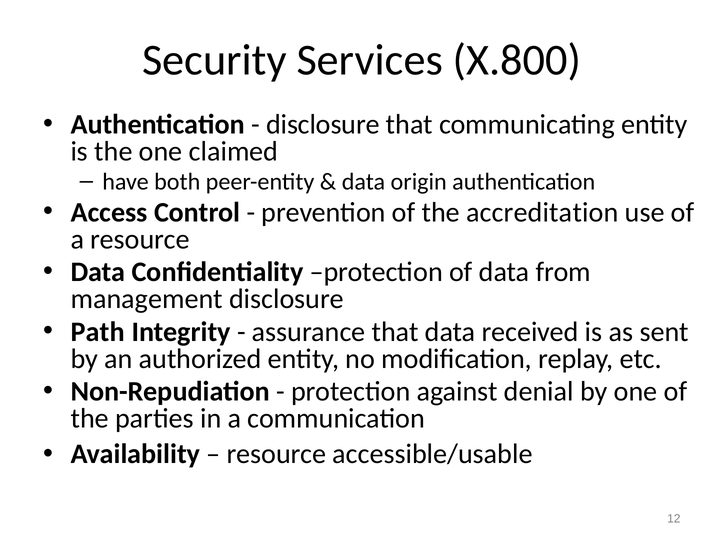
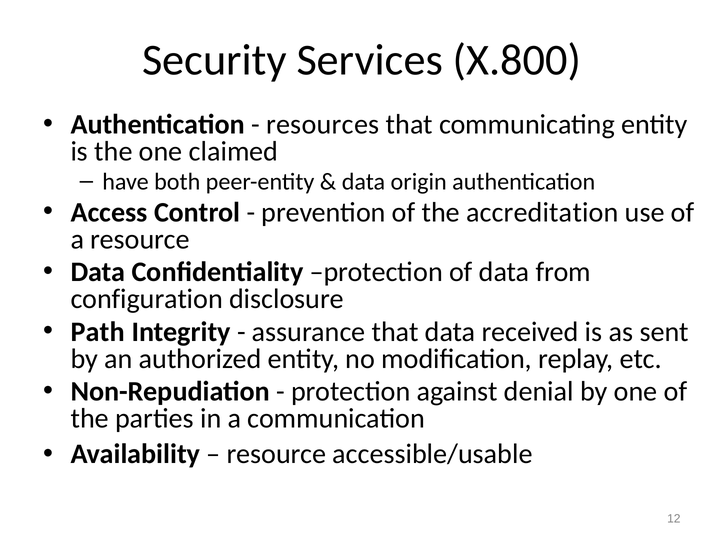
disclosure at (323, 125): disclosure -> resources
management: management -> configuration
